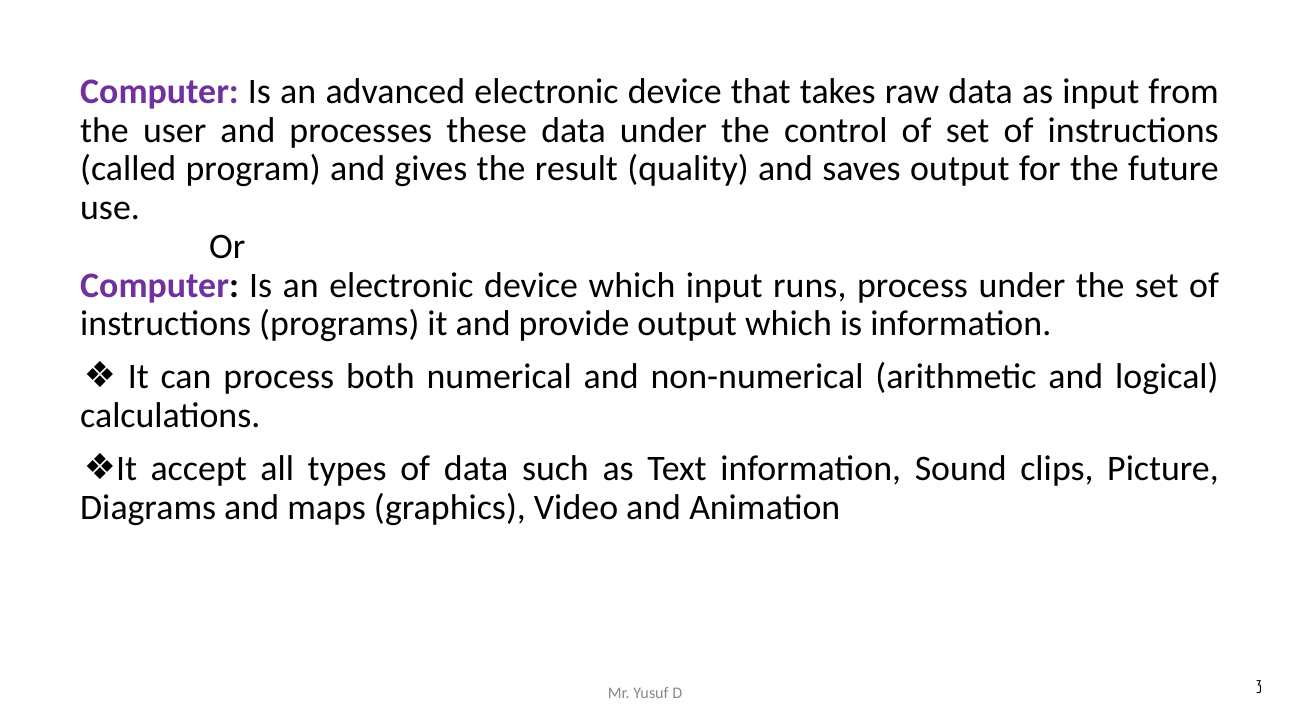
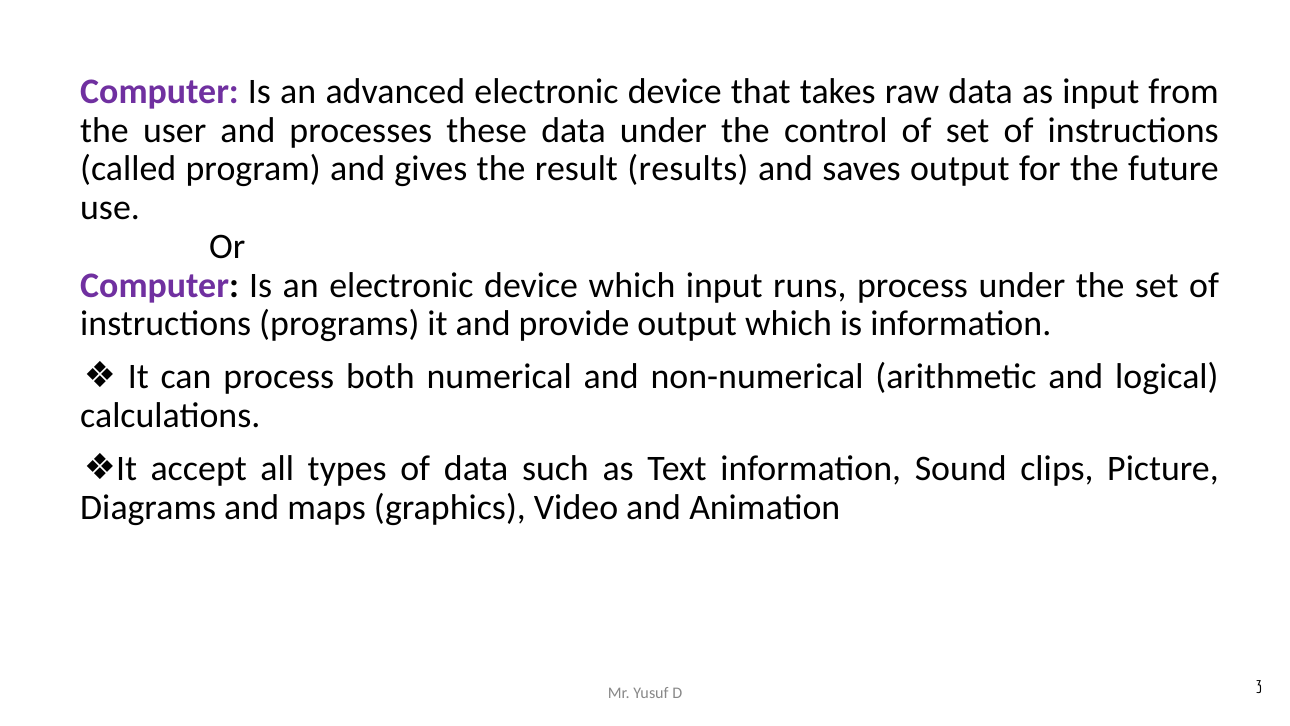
quality: quality -> results
